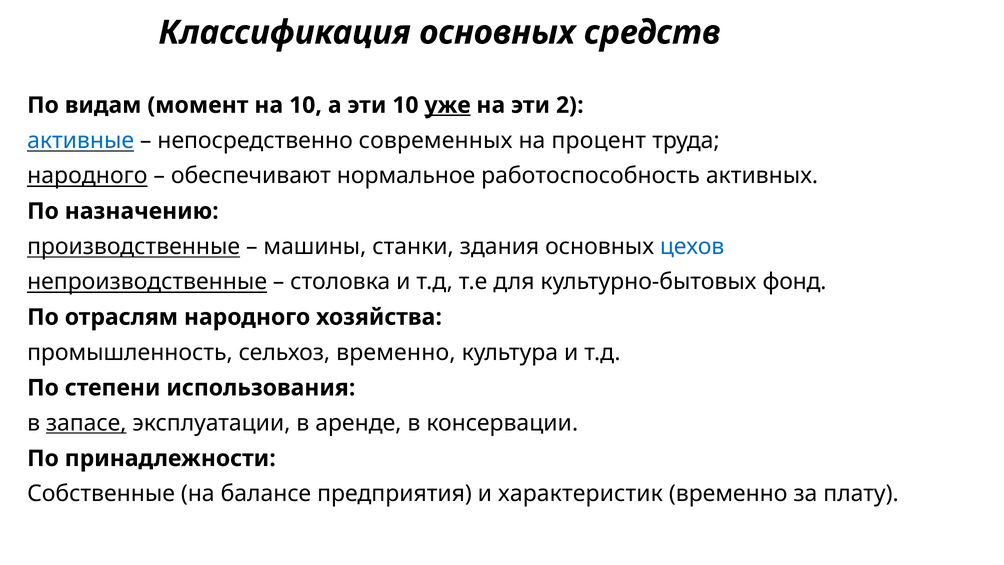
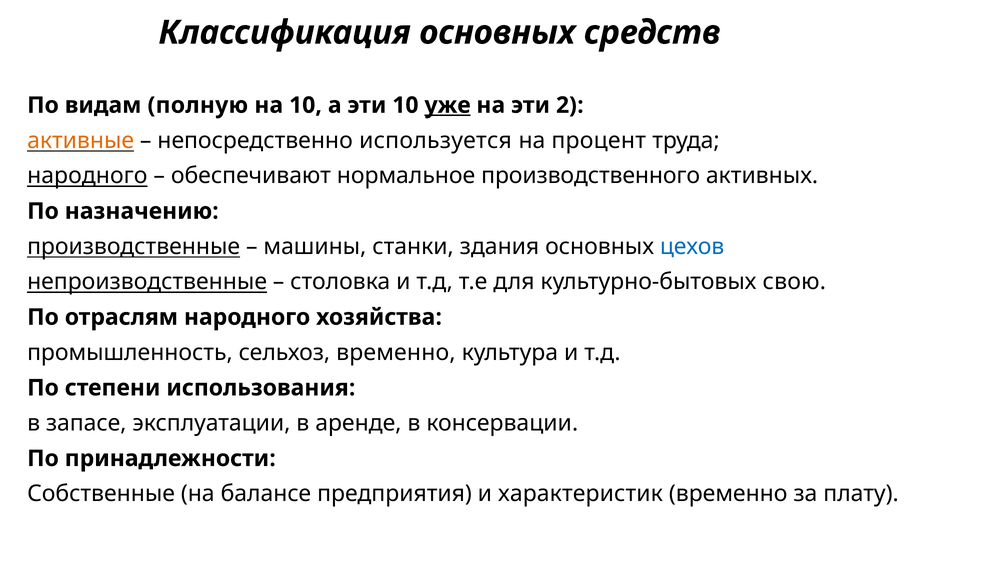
момент: момент -> полную
активные colour: blue -> orange
современных: современных -> используется
работоспособность: работоспособность -> производственного
фонд: фонд -> свою
запасе underline: present -> none
